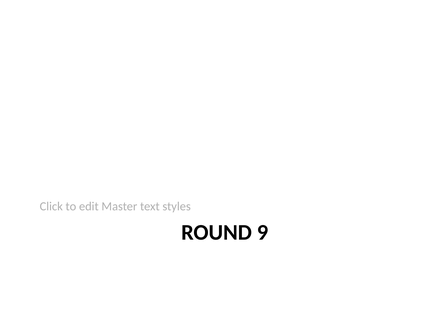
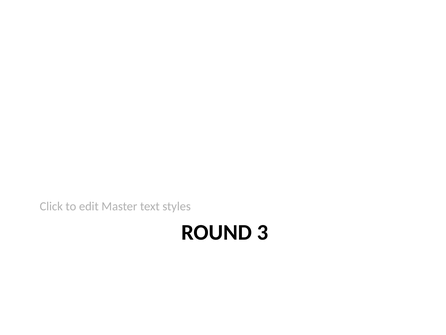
9: 9 -> 3
